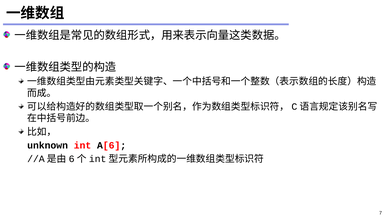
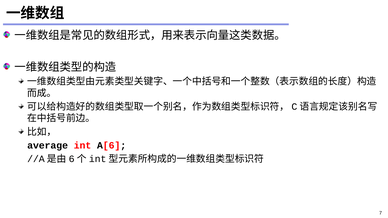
unknown: unknown -> average
